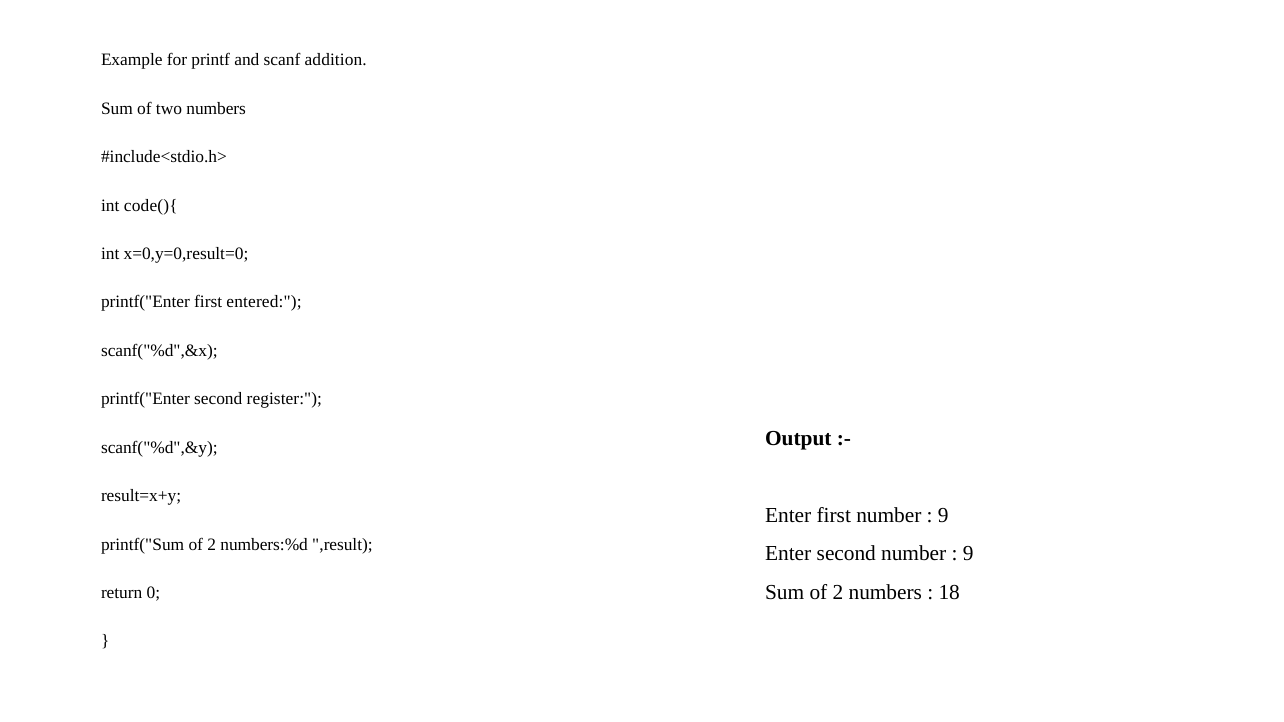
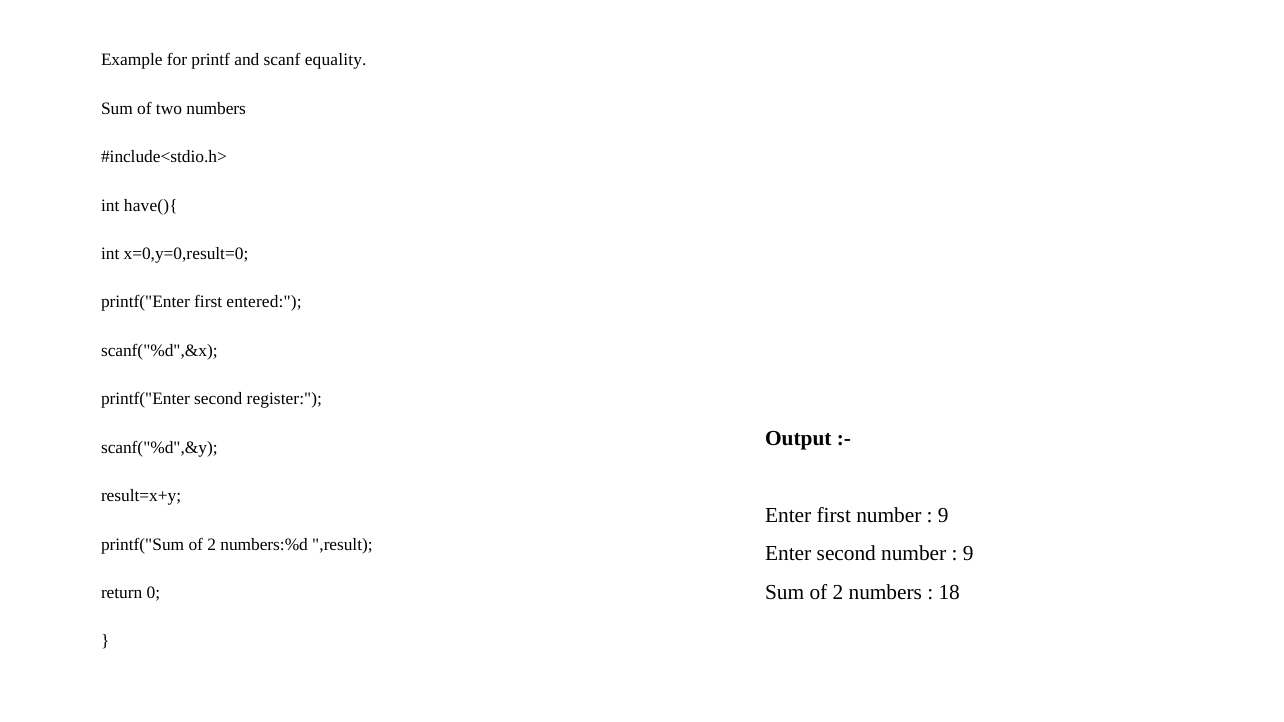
addition: addition -> equality
code(){: code(){ -> have(){
